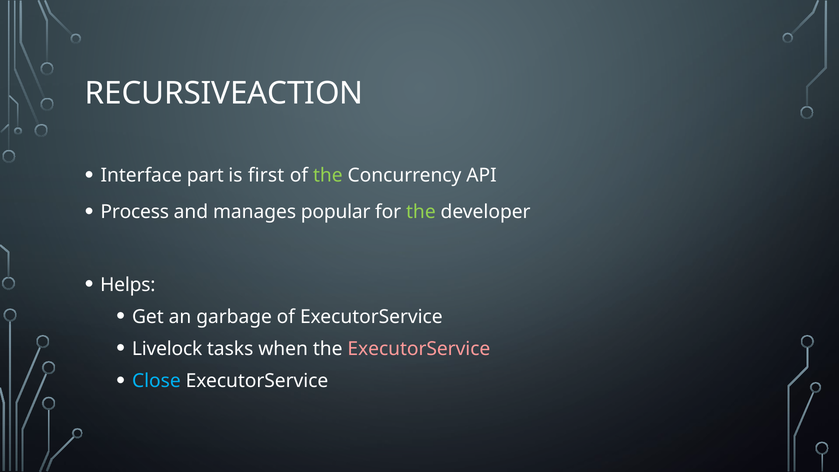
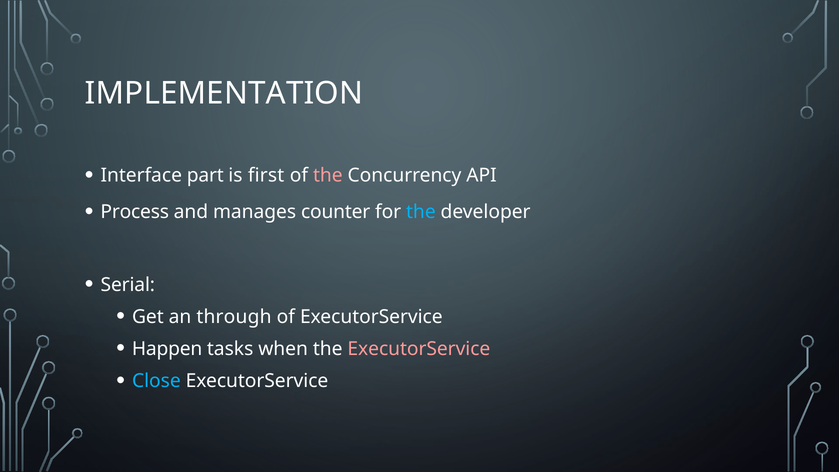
RECURSIVEACTION: RECURSIVEACTION -> IMPLEMENTATION
the at (328, 175) colour: light green -> pink
popular: popular -> counter
the at (421, 212) colour: light green -> light blue
Helps: Helps -> Serial
garbage: garbage -> through
Livelock: Livelock -> Happen
